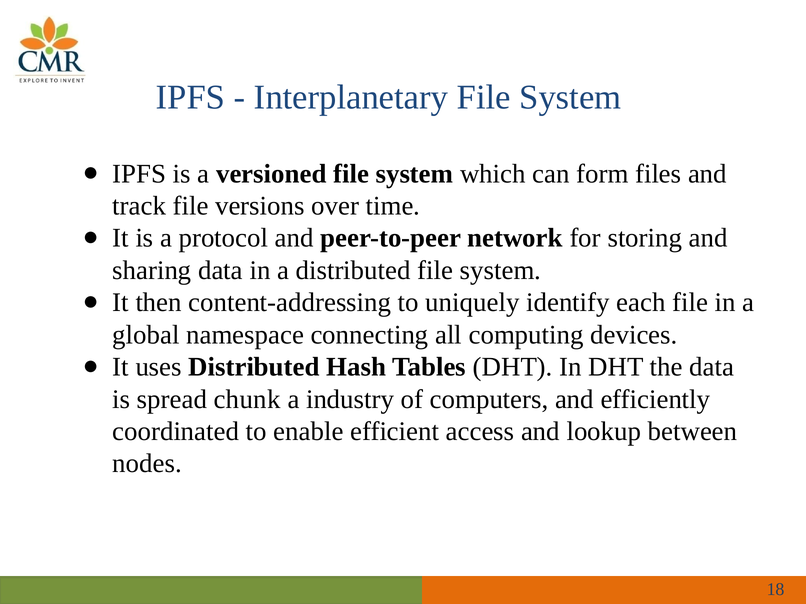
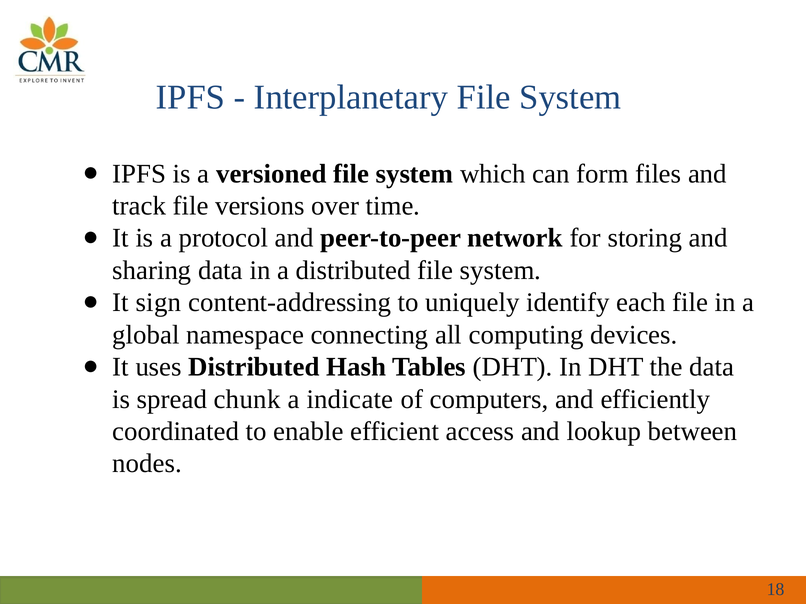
then: then -> sign
industry: industry -> indicate
